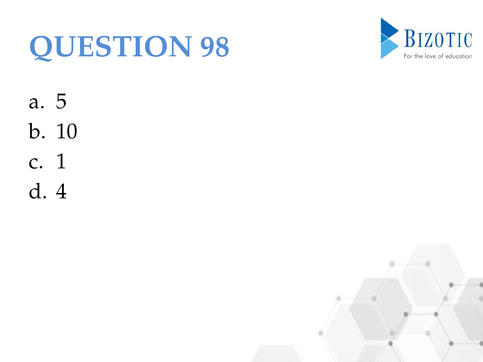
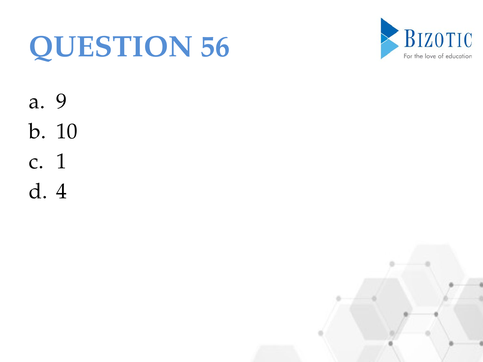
98: 98 -> 56
5: 5 -> 9
